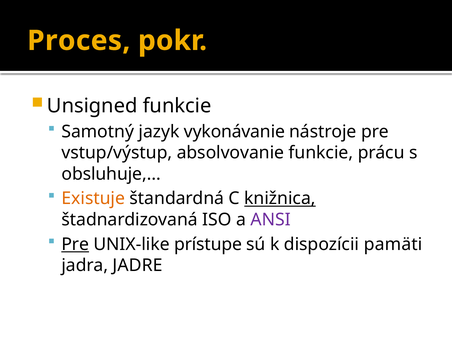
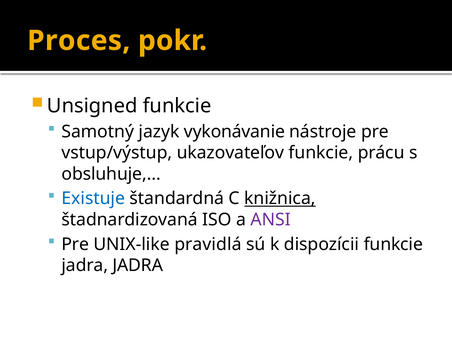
absolvovanie: absolvovanie -> ukazovateľov
Existuje colour: orange -> blue
Pre at (75, 244) underline: present -> none
prístupe: prístupe -> pravidlá
dispozícii pamäti: pamäti -> funkcie
jadra JADRE: JADRE -> JADRA
